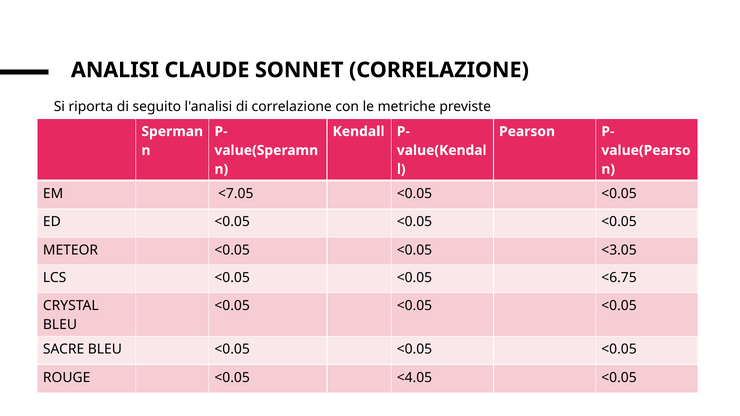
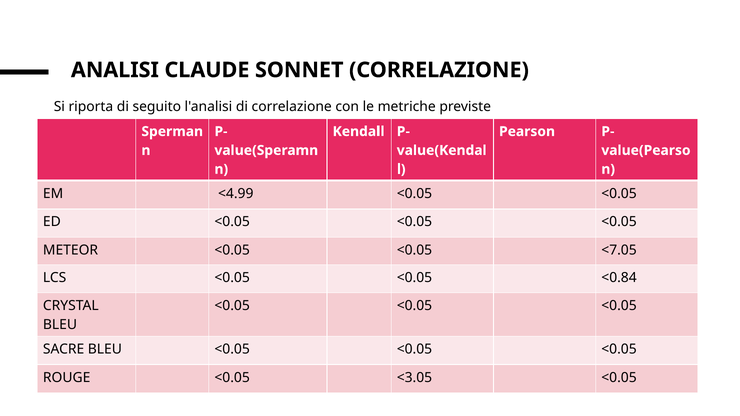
<7.05: <7.05 -> <4.99
<3.05: <3.05 -> <7.05
<6.75: <6.75 -> <0.84
<4.05: <4.05 -> <3.05
